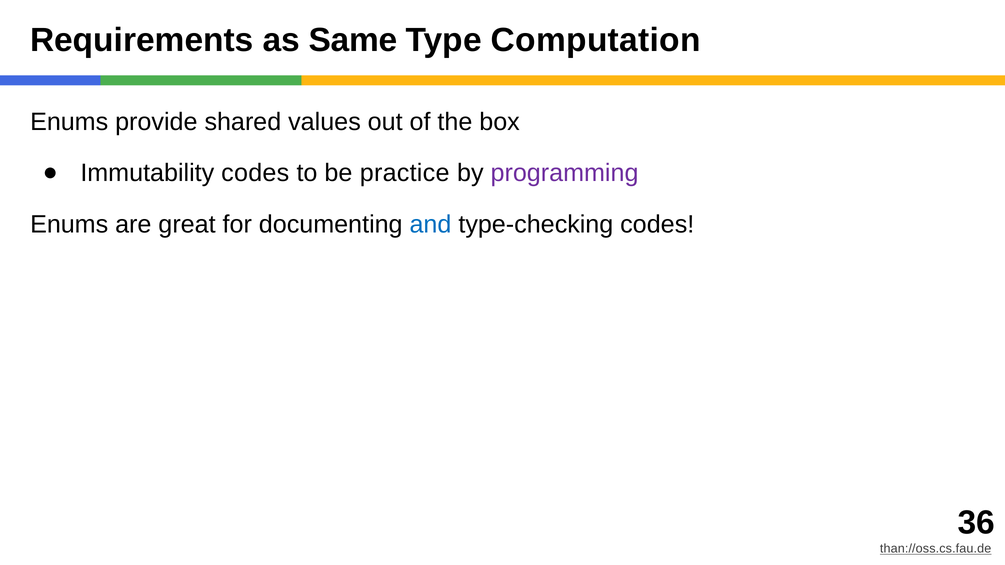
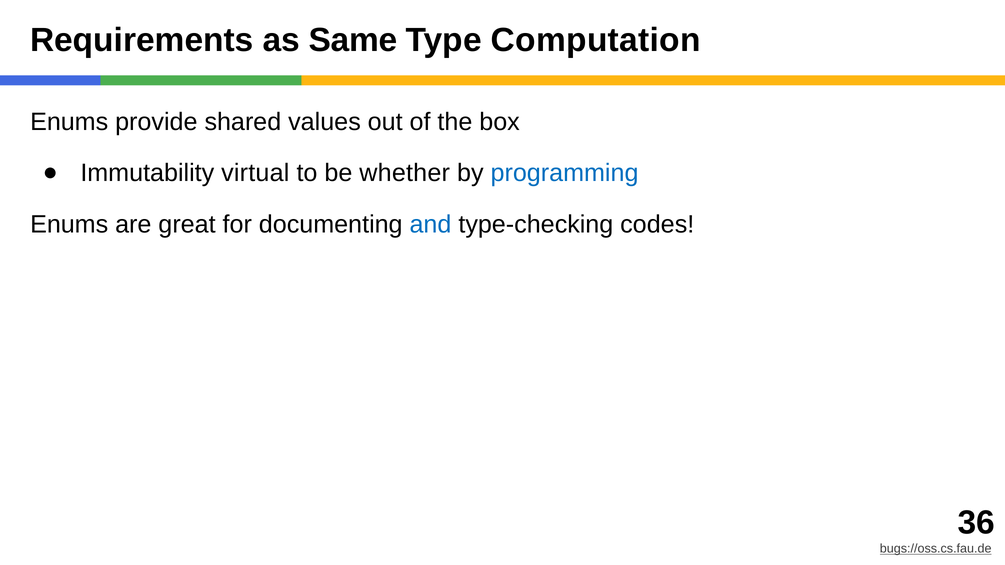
Immutability codes: codes -> virtual
practice: practice -> whether
programming colour: purple -> blue
than://oss.cs.fau.de: than://oss.cs.fau.de -> bugs://oss.cs.fau.de
